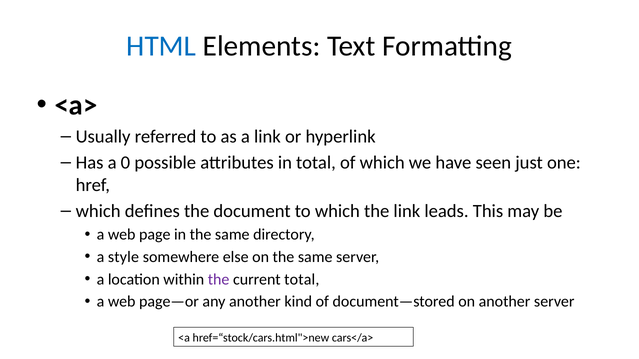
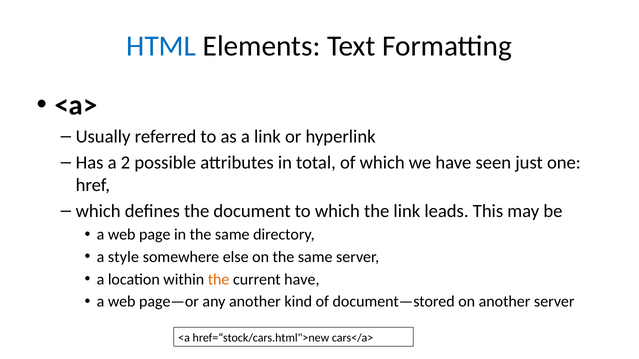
0: 0 -> 2
the at (219, 280) colour: purple -> orange
current total: total -> have
